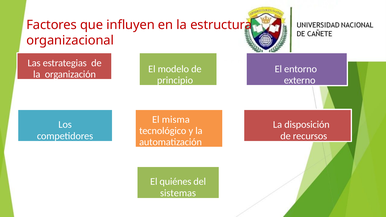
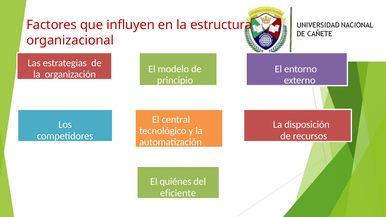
misma: misma -> central
sistemas: sistemas -> eficiente
